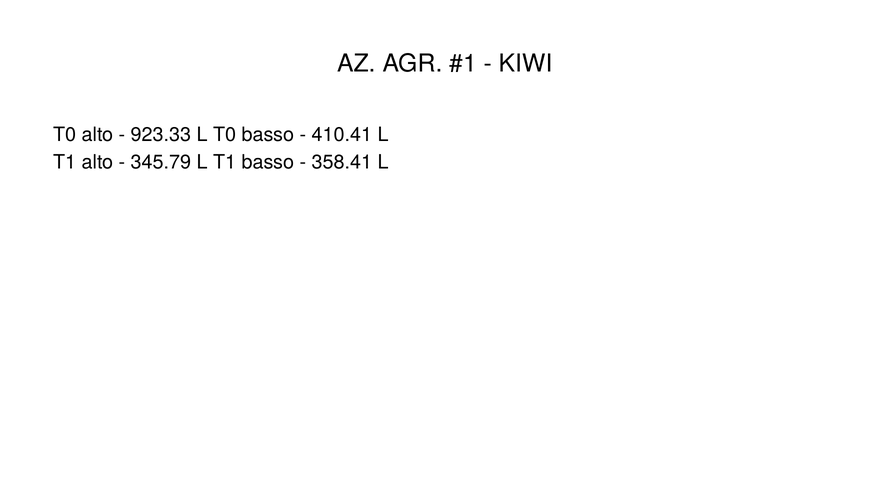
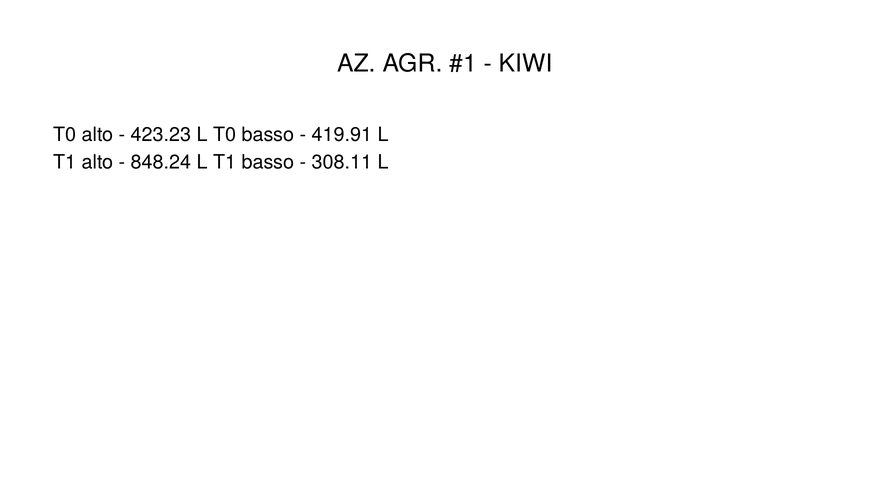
923.33: 923.33 -> 423.23
410.41: 410.41 -> 419.91
345.79: 345.79 -> 848.24
358.41: 358.41 -> 308.11
